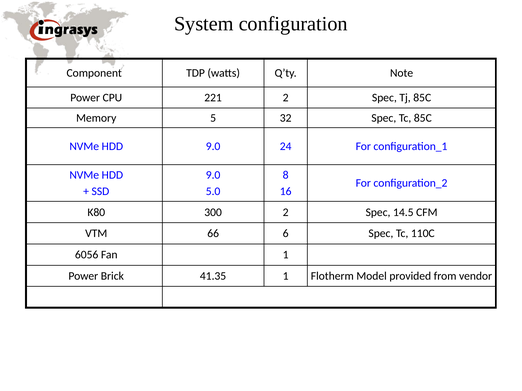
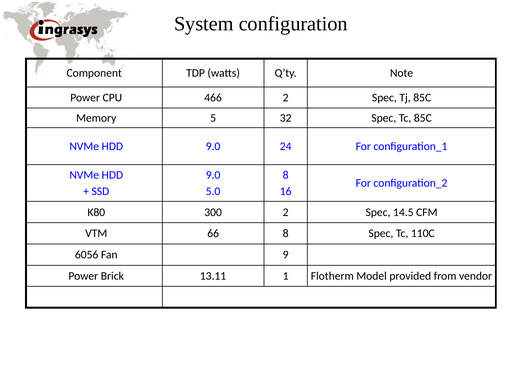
221: 221 -> 466
66 6: 6 -> 8
Fan 1: 1 -> 9
41.35: 41.35 -> 13.11
